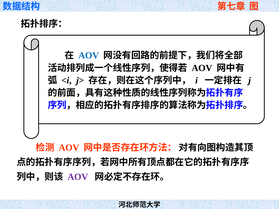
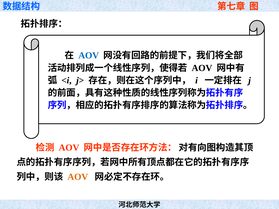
AOV at (78, 177) colour: purple -> orange
